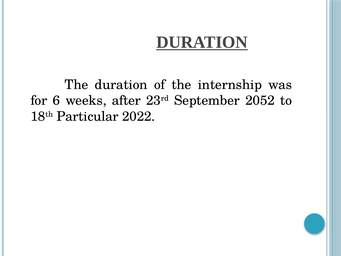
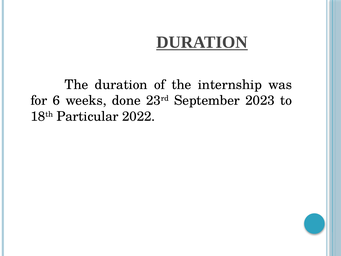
after: after -> done
2052: 2052 -> 2023
